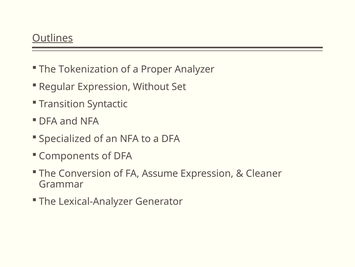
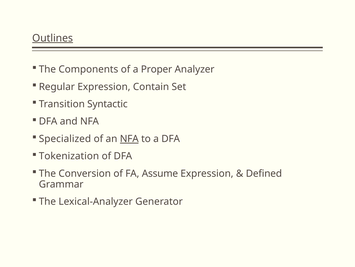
Tokenization: Tokenization -> Components
Without: Without -> Contain
NFA at (129, 138) underline: none -> present
Components: Components -> Tokenization
Cleaner: Cleaner -> Defined
